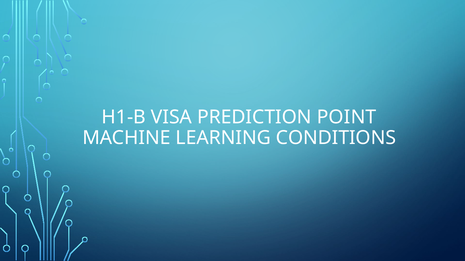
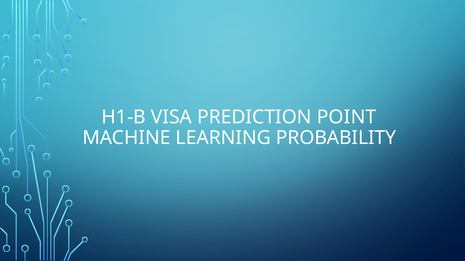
CONDITIONS: CONDITIONS -> PROBABILITY
